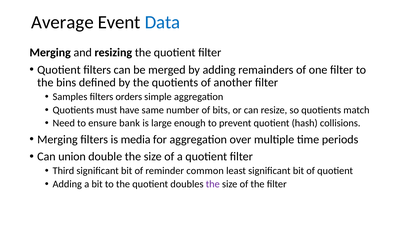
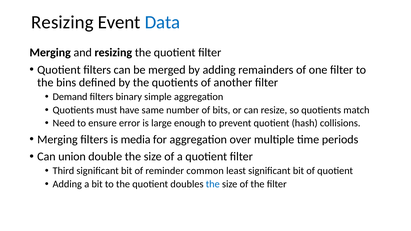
Average at (63, 22): Average -> Resizing
Samples: Samples -> Demand
orders: orders -> binary
bank: bank -> error
the at (213, 184) colour: purple -> blue
